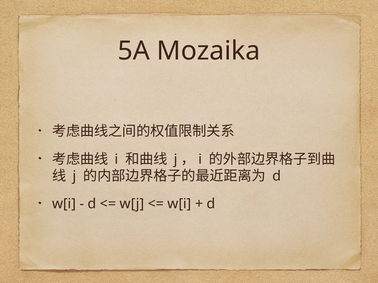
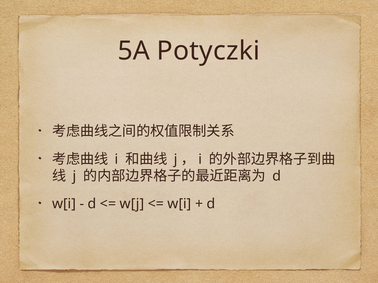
Mozaika: Mozaika -> Potyczki
